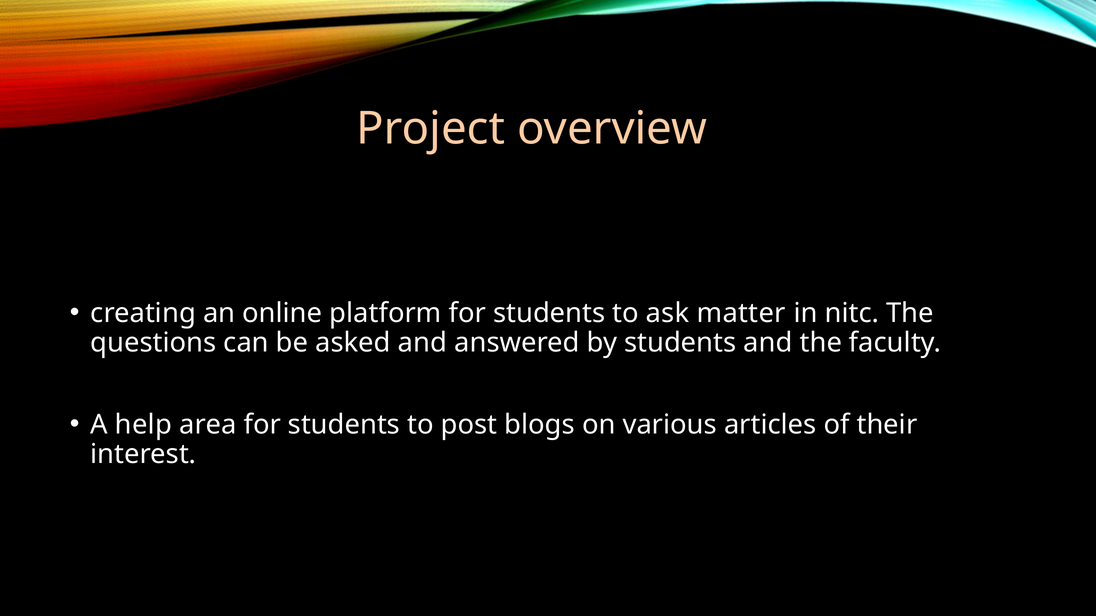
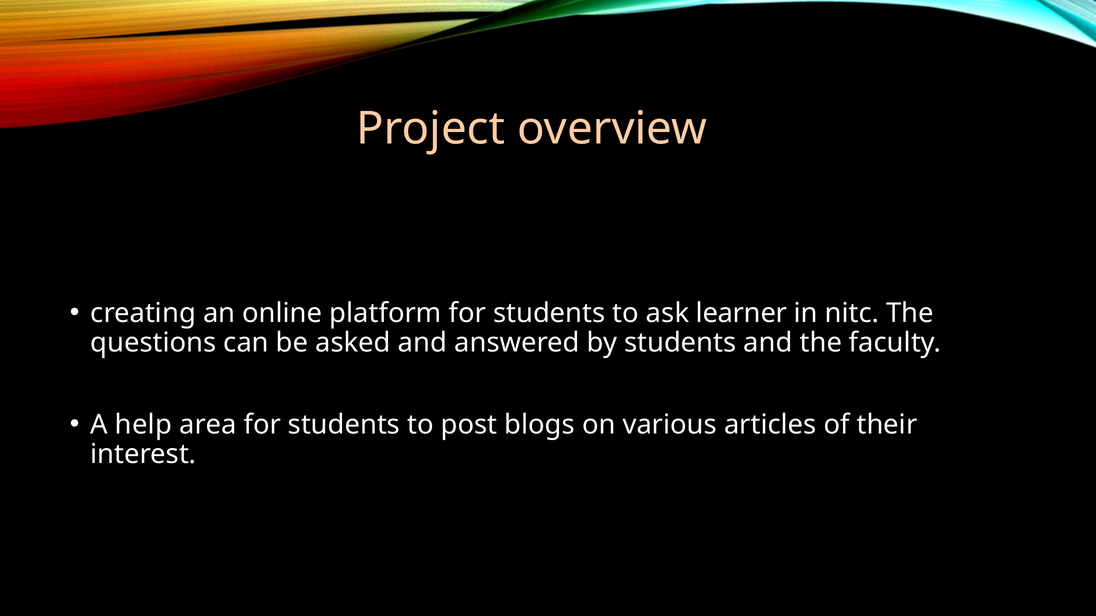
matter: matter -> learner
